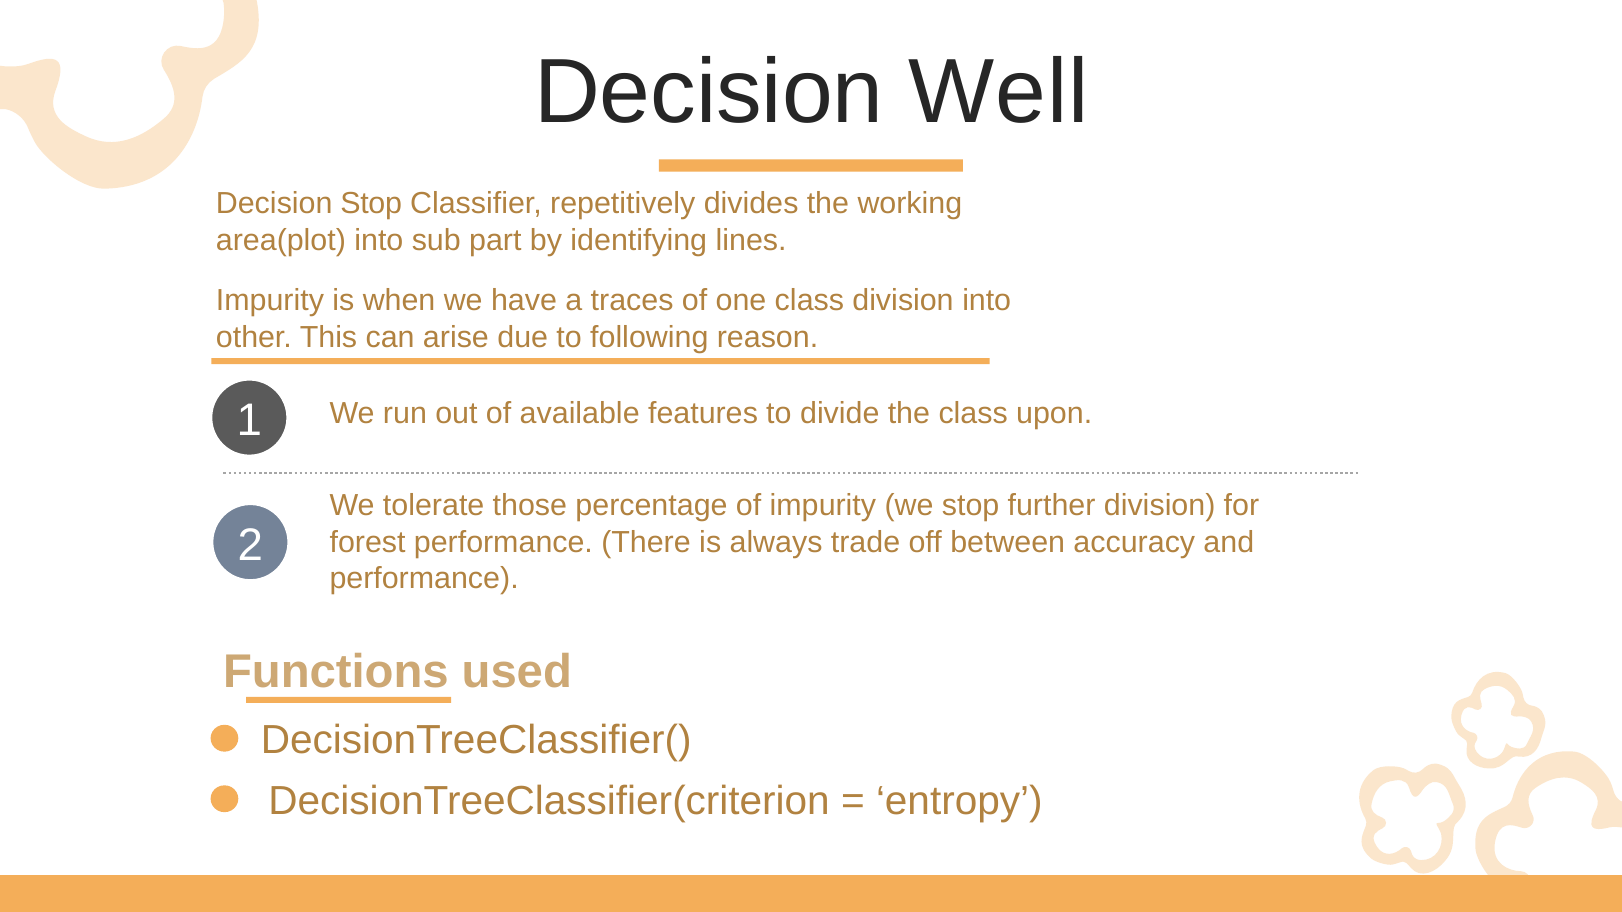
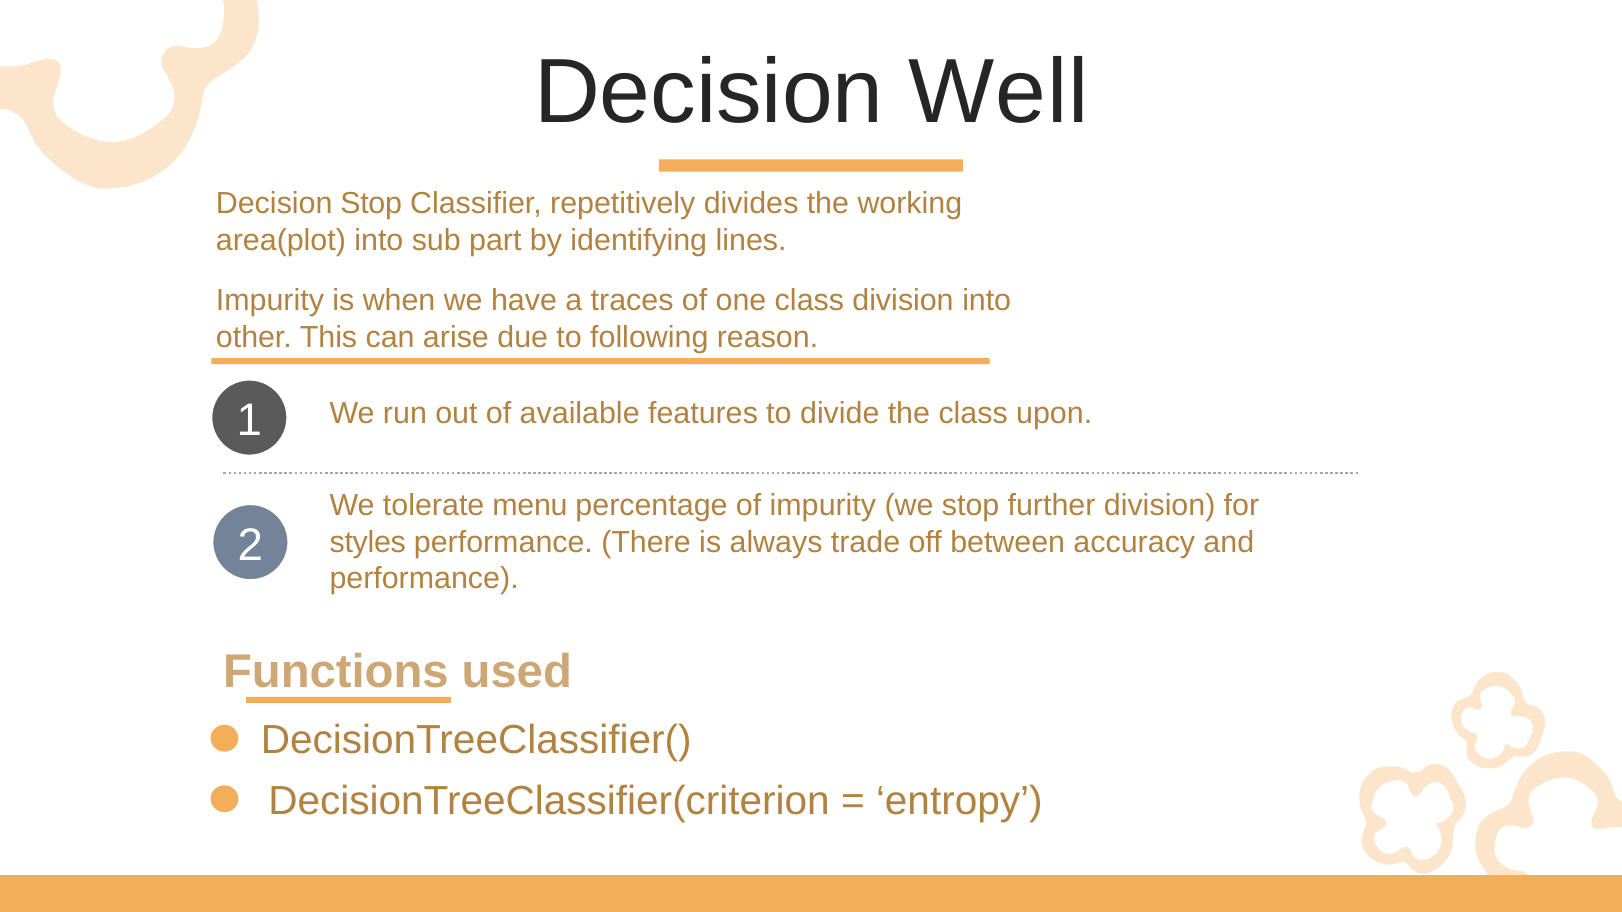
those: those -> menu
forest: forest -> styles
